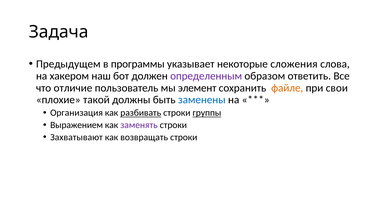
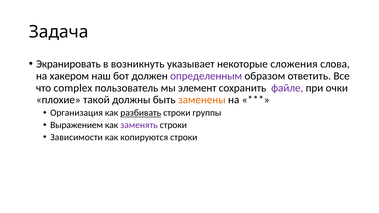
Предыдущем: Предыдущем -> Экранировать
программы: программы -> возникнуть
отличие: отличие -> complex
файле colour: orange -> purple
свои: свои -> очки
заменены colour: blue -> orange
группы underline: present -> none
Захватывают: Захватывают -> Зависимости
возвращать: возвращать -> копируются
